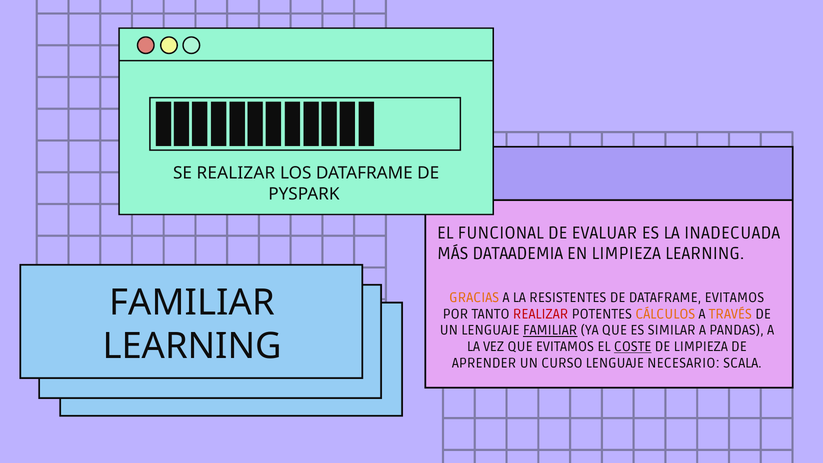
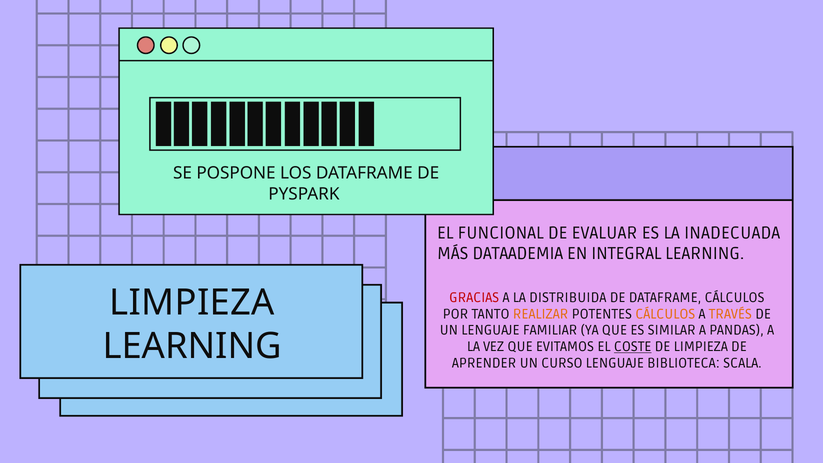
SE REALIZAR: REALIZAR -> POSPONE
EN LIMPIEZA: LIMPIEZA -> INTEGRAL
GRACIAS colour: orange -> red
RESISTENTES: RESISTENTES -> DISTRIBUIDA
DATAFRAME EVITAMOS: EVITAMOS -> CÁLCULOS
FAMILIAR at (192, 303): FAMILIAR -> LIMPIEZA
REALIZAR at (541, 314) colour: red -> orange
FAMILIAR at (550, 330) underline: present -> none
NECESARIO: NECESARIO -> BIBLIOTECA
